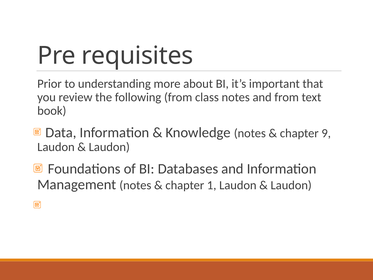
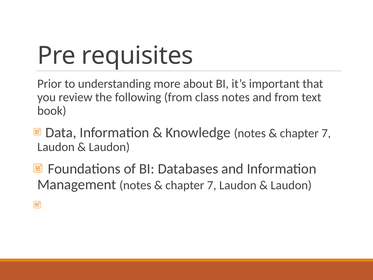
9 at (326, 133): 9 -> 7
1 at (212, 185): 1 -> 7
